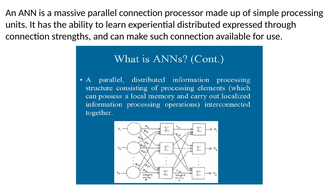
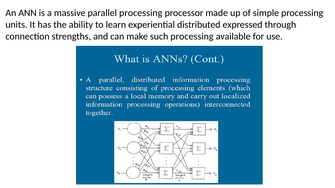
parallel connection: connection -> processing
such connection: connection -> processing
